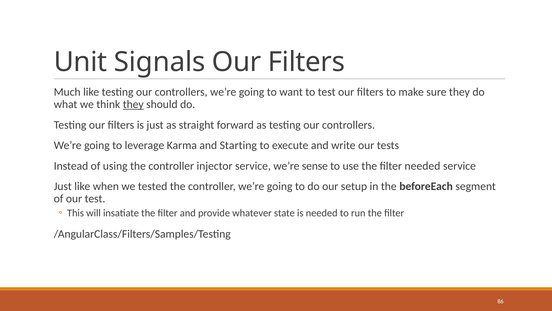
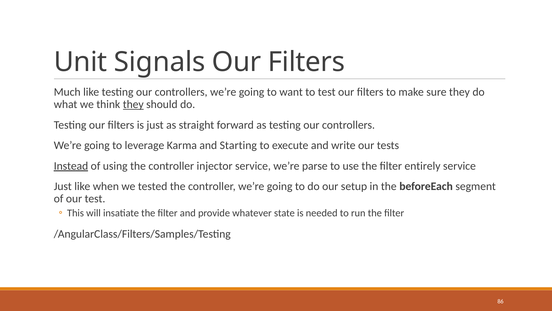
Instead underline: none -> present
sense: sense -> parse
filter needed: needed -> entirely
